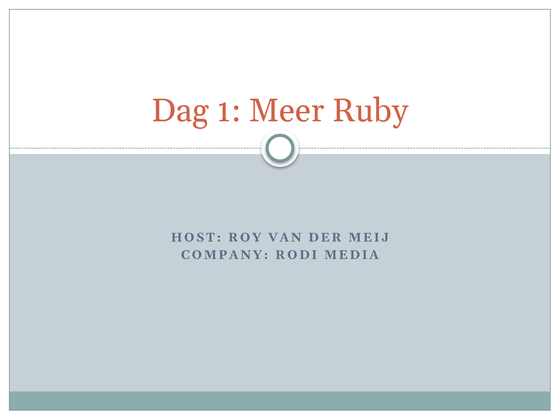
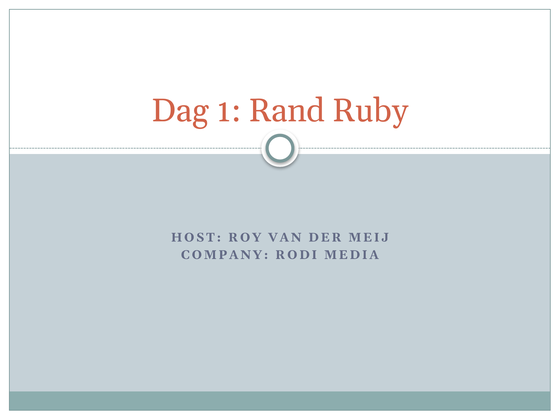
Meer: Meer -> Rand
